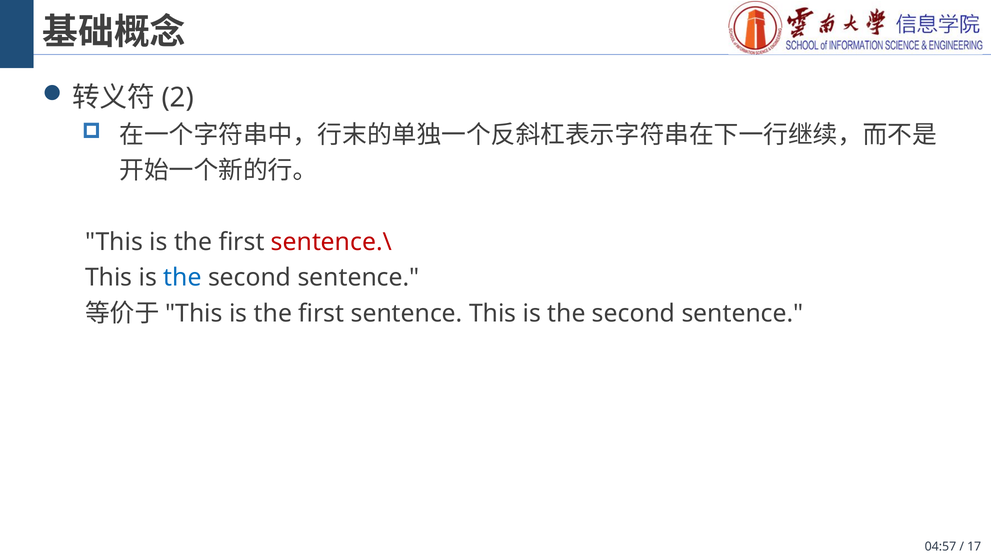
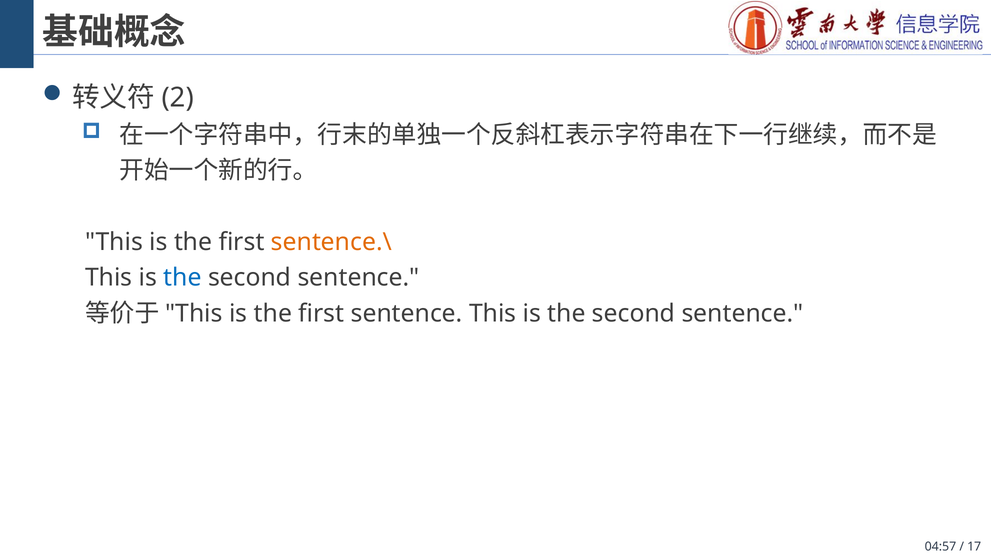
sentence.\ colour: red -> orange
